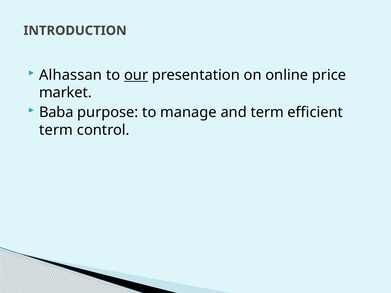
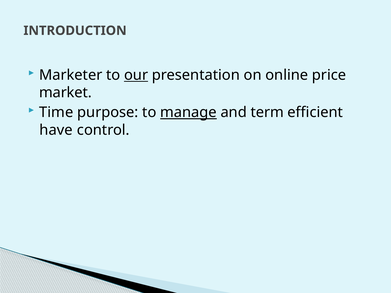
Alhassan: Alhassan -> Marketer
Baba: Baba -> Time
manage underline: none -> present
term at (56, 130): term -> have
